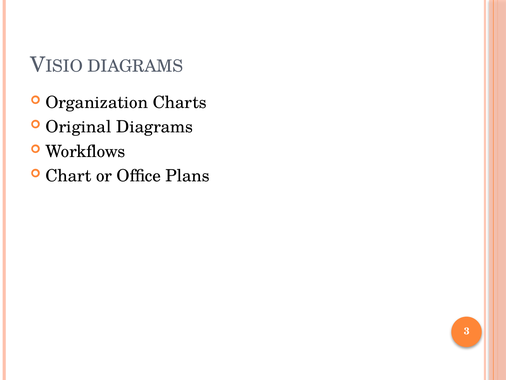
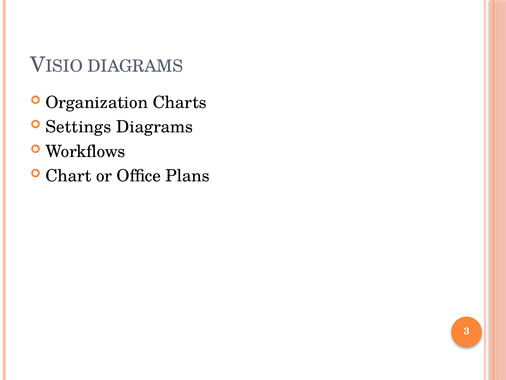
Original: Original -> Settings
